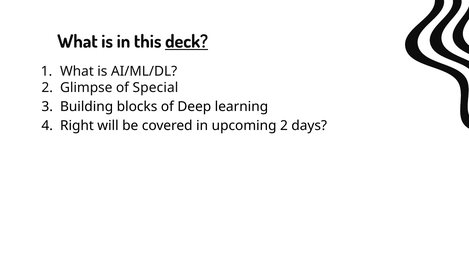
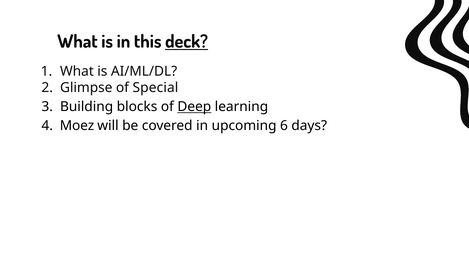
Deep underline: none -> present
Right: Right -> Moez
upcoming 2: 2 -> 6
